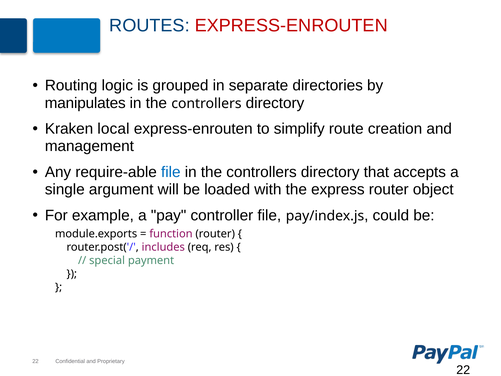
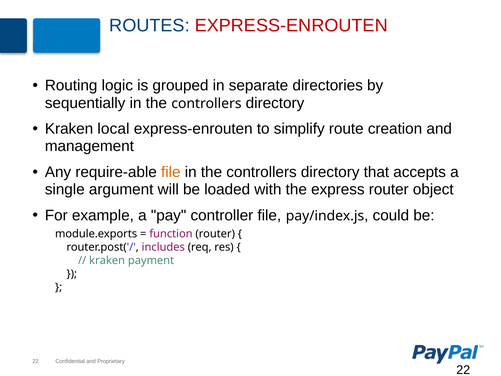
manipulates: manipulates -> sequentially
file at (171, 172) colour: blue -> orange
special at (107, 260): special -> kraken
